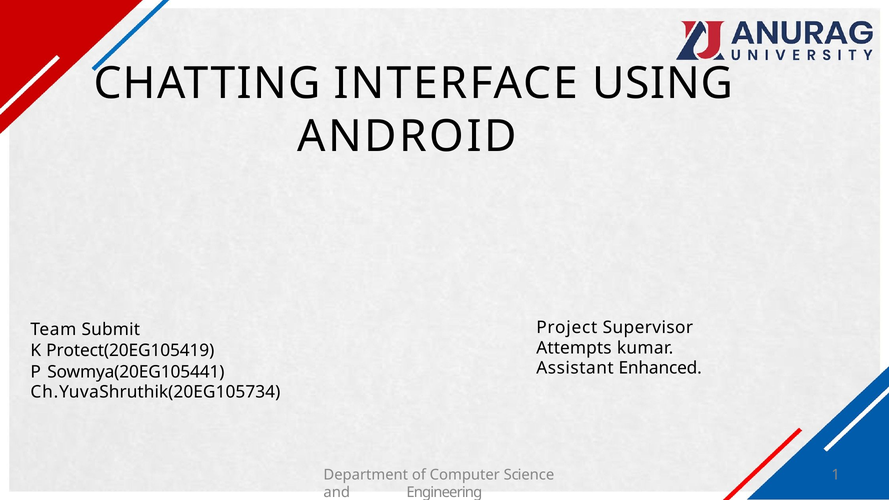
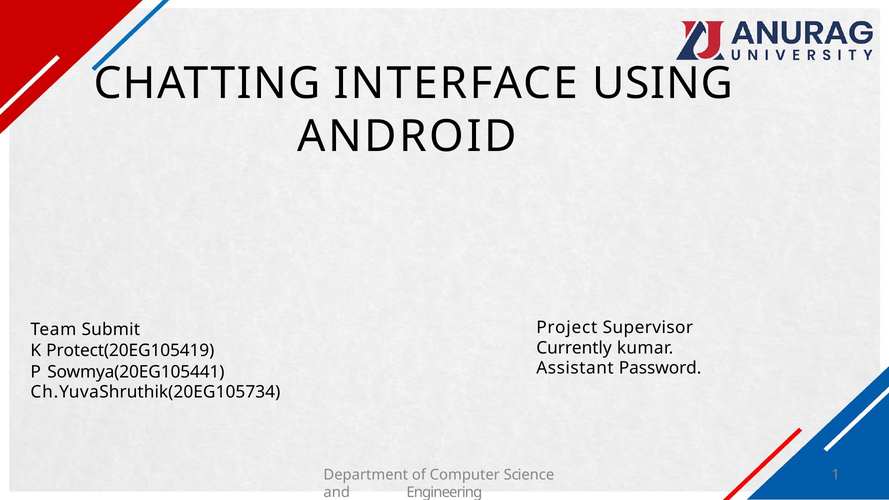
Attempts: Attempts -> Currently
Enhanced: Enhanced -> Password
